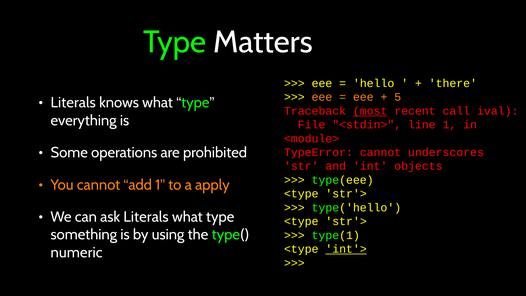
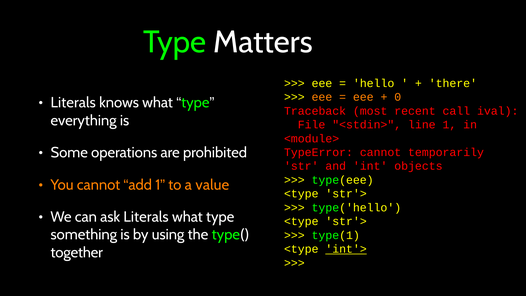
5: 5 -> 0
most underline: present -> none
underscores: underscores -> temporarily
apply: apply -> value
numeric: numeric -> together
